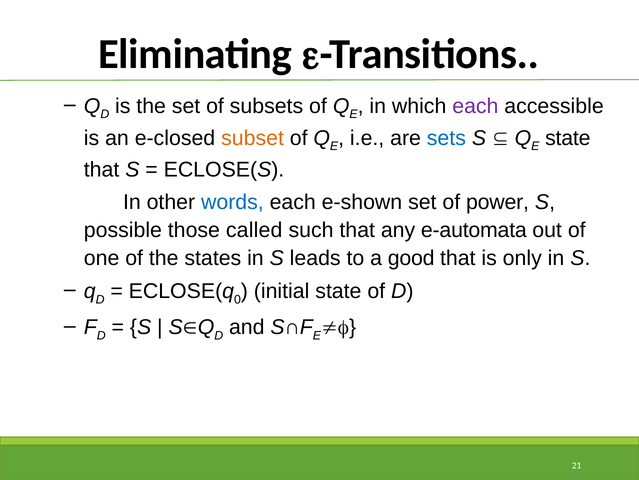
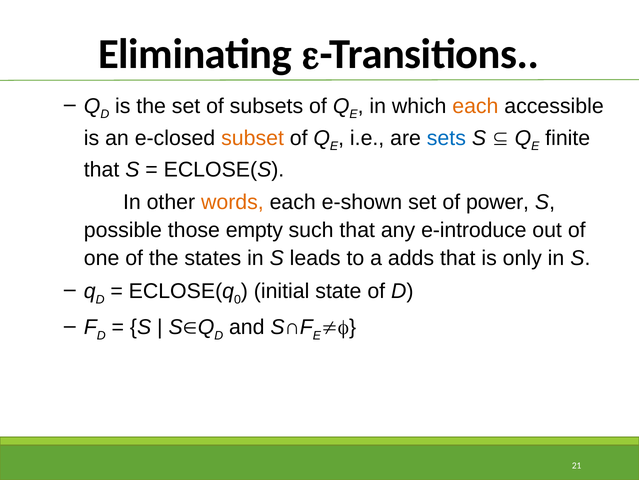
each at (475, 106) colour: purple -> orange
state at (568, 138): state -> finite
words colour: blue -> orange
called: called -> empty
e-automata: e-automata -> e-introduce
good: good -> adds
